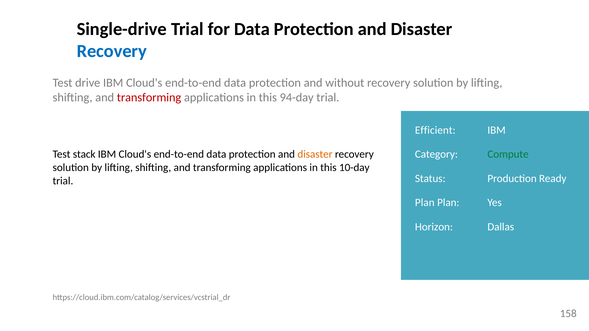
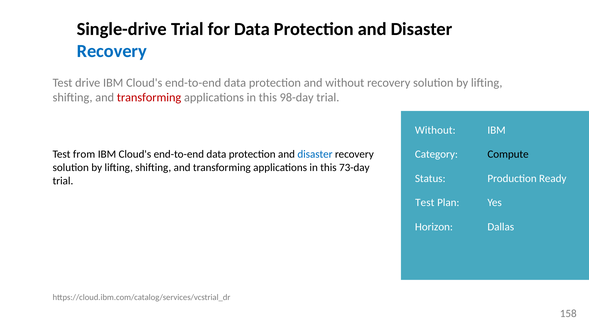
94-day: 94-day -> 98-day
Efficient at (435, 130): Efficient -> Without
stack: stack -> from
disaster at (315, 154) colour: orange -> blue
Compute colour: green -> black
10-day: 10-day -> 73-day
Plan at (425, 203): Plan -> Test
